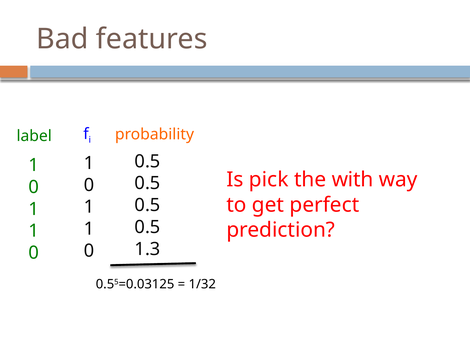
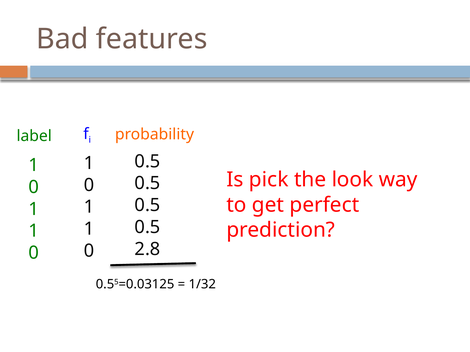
with: with -> look
1.3: 1.3 -> 2.8
